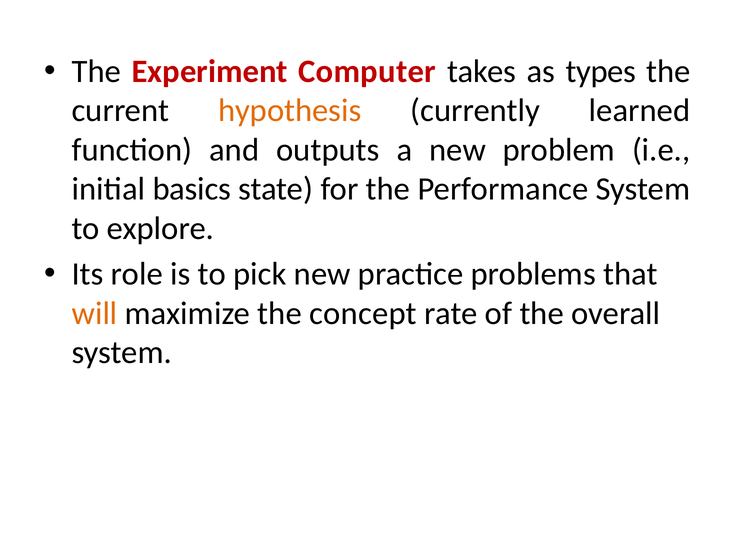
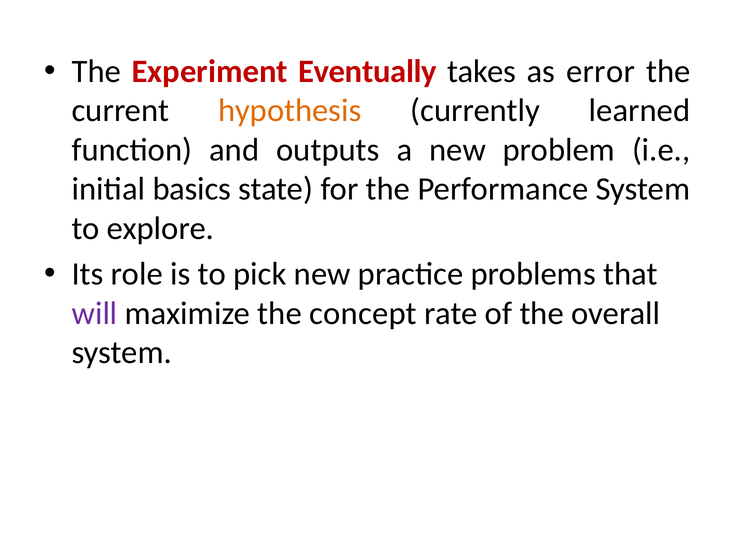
Computer: Computer -> Eventually
types: types -> error
will colour: orange -> purple
